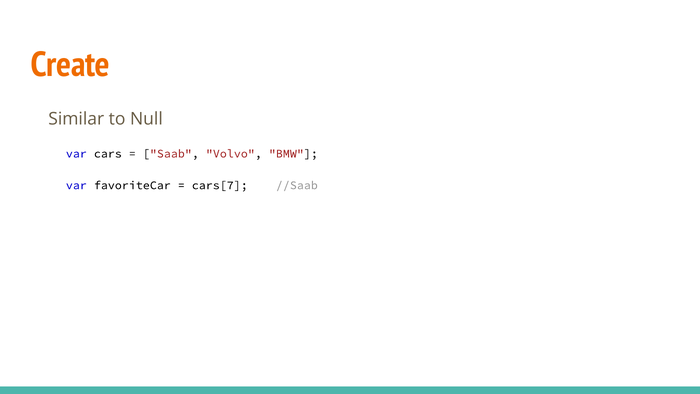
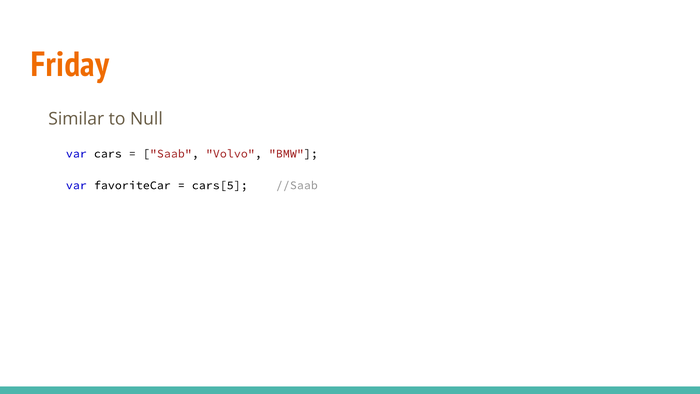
Create: Create -> Friday
cars[7: cars[7 -> cars[5
